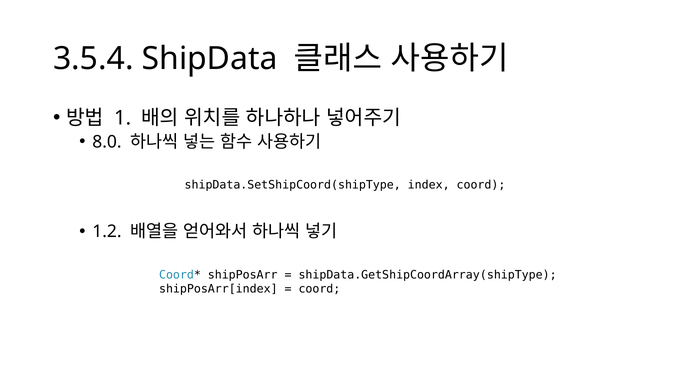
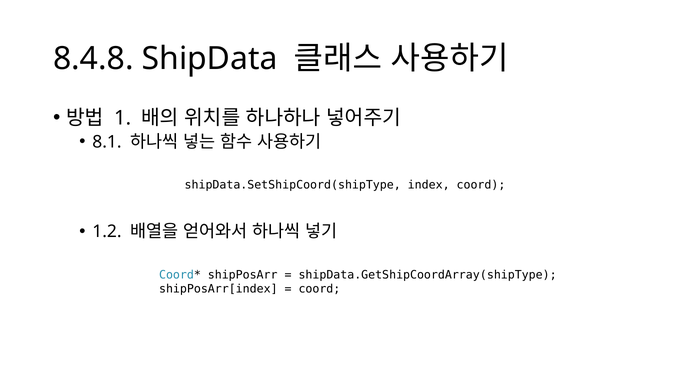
3.5.4: 3.5.4 -> 8.4.8
8.0: 8.0 -> 8.1
